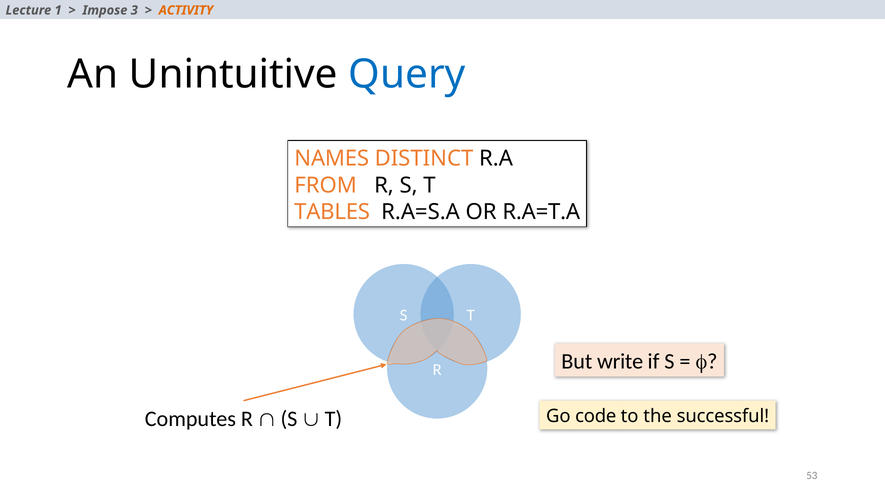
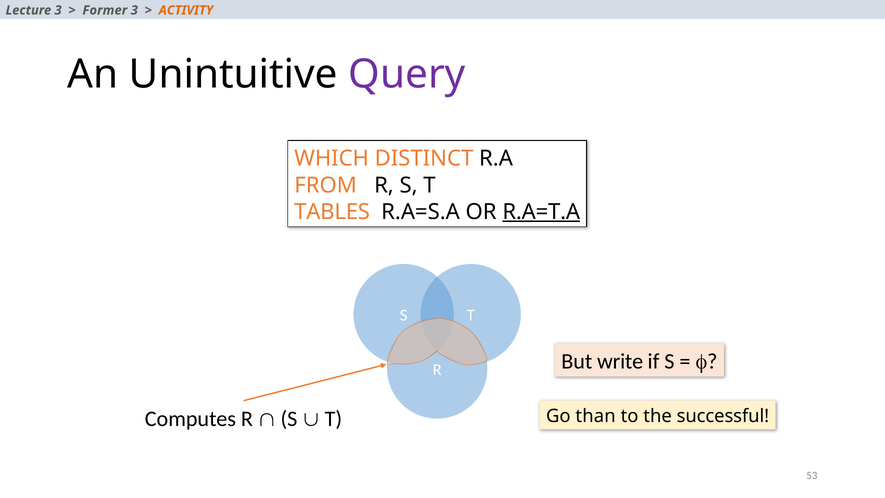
Lecture 1: 1 -> 3
Impose: Impose -> Former
Query colour: blue -> purple
NAMES: NAMES -> WHICH
R.A=T.A underline: none -> present
code: code -> than
